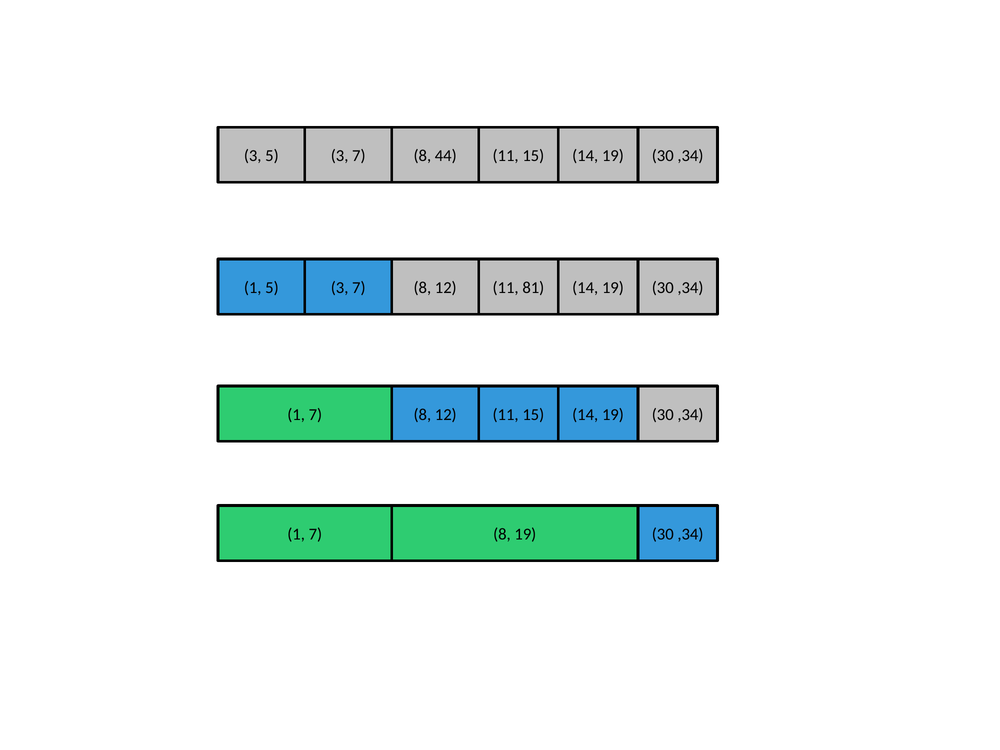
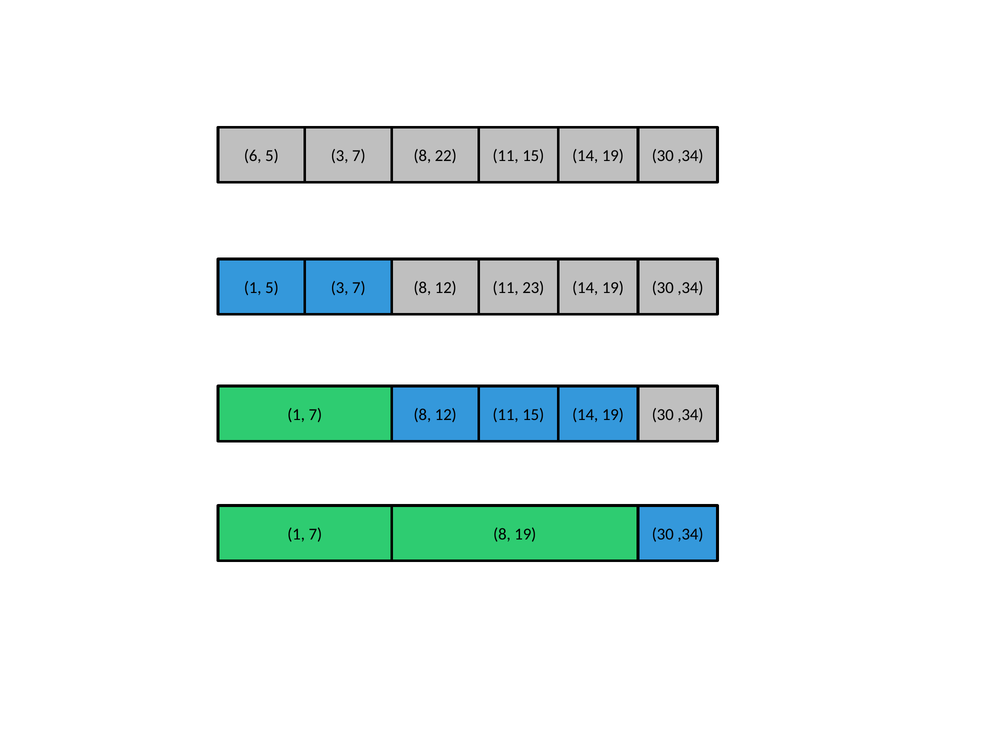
3 at (253, 156): 3 -> 6
44: 44 -> 22
81: 81 -> 23
